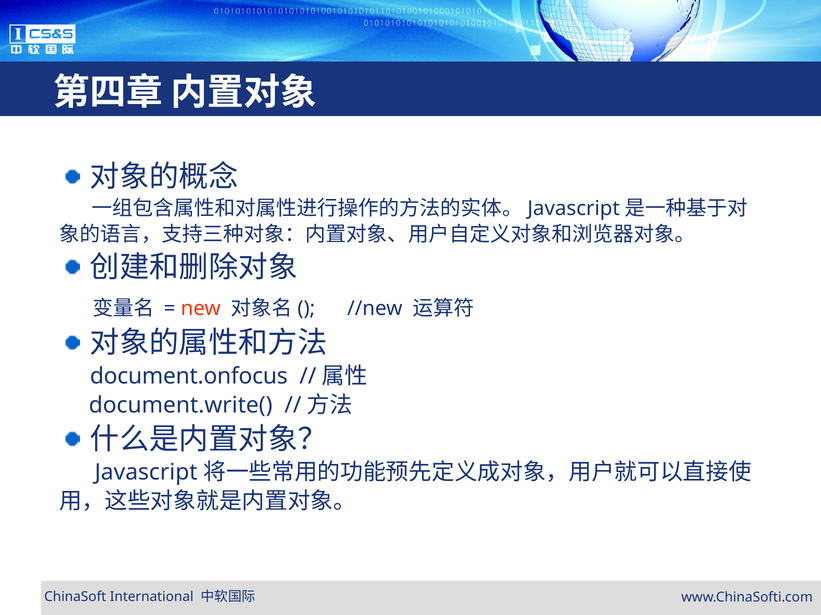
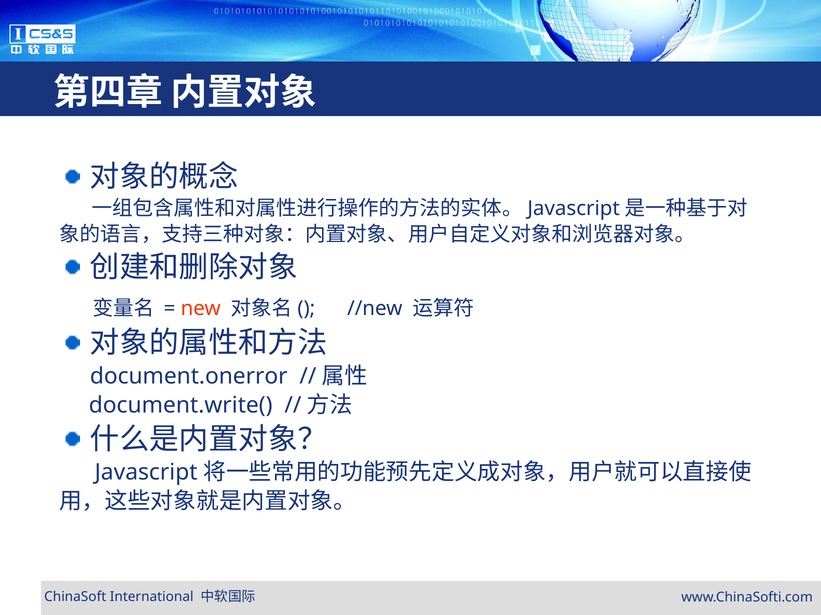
document.onfocus: document.onfocus -> document.onerror
